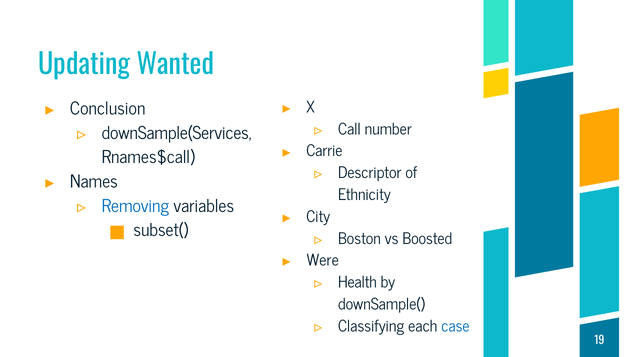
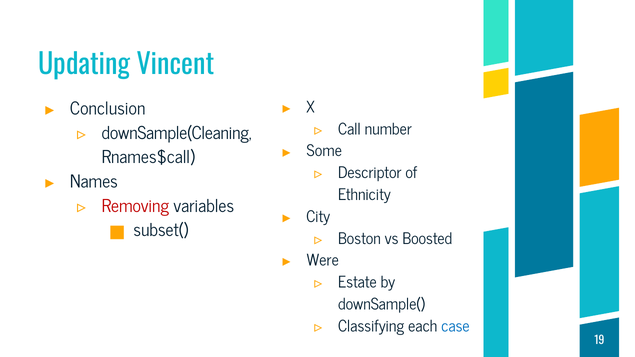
Wanted: Wanted -> Vincent
downSample(Services: downSample(Services -> downSample(Cleaning
Carrie: Carrie -> Some
Removing colour: blue -> red
Health: Health -> Estate
